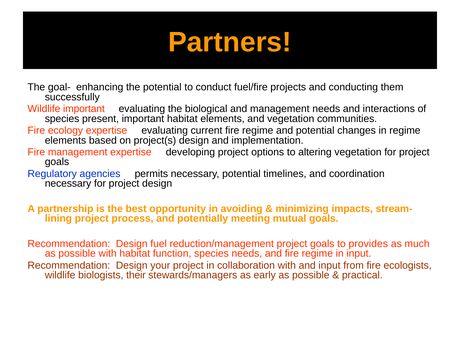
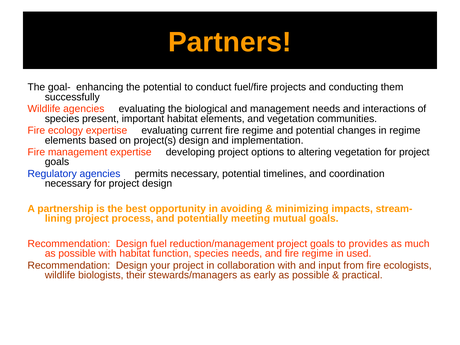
Wildlife important: important -> agencies
in input: input -> used
